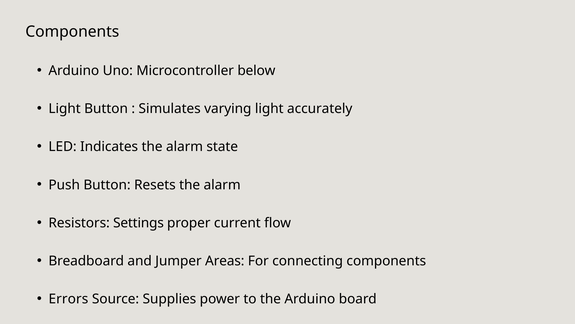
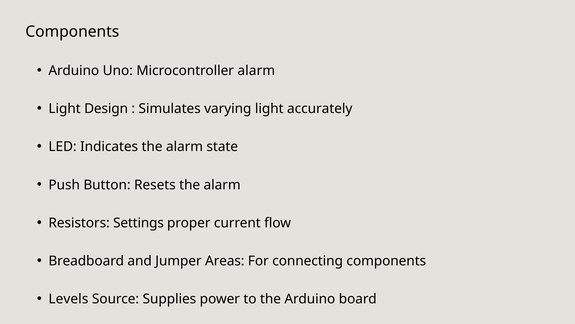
Microcontroller below: below -> alarm
Light Button: Button -> Design
Errors: Errors -> Levels
